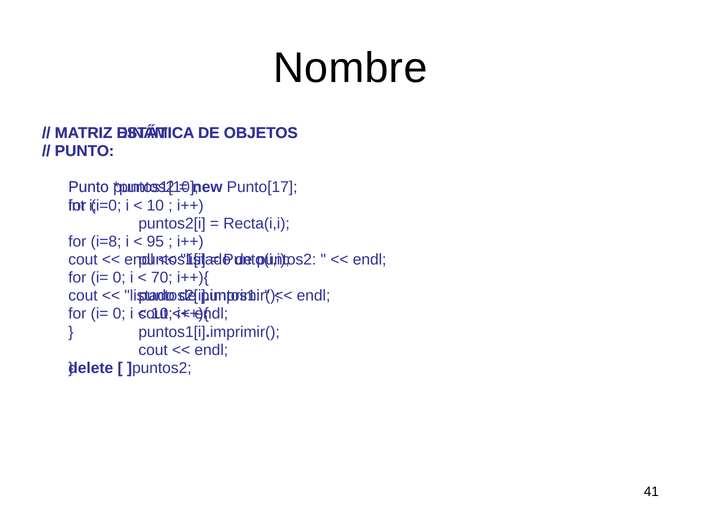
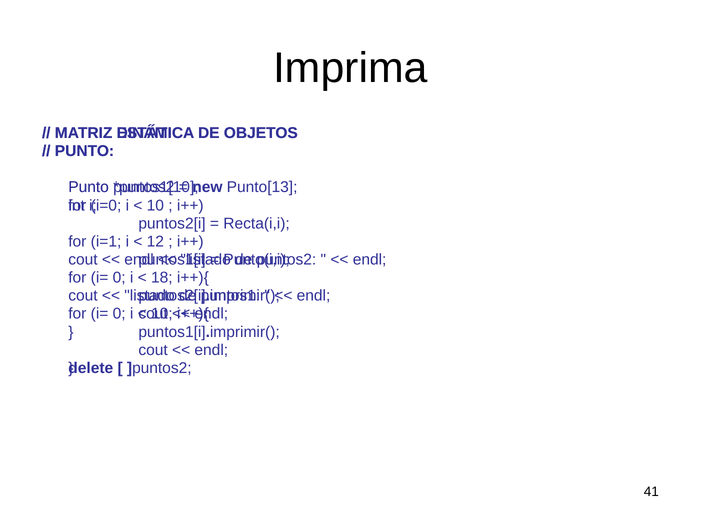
Nombre: Nombre -> Imprima
Punto[17: Punto[17 -> Punto[13
i=8: i=8 -> i=1
95: 95 -> 12
70: 70 -> 18
